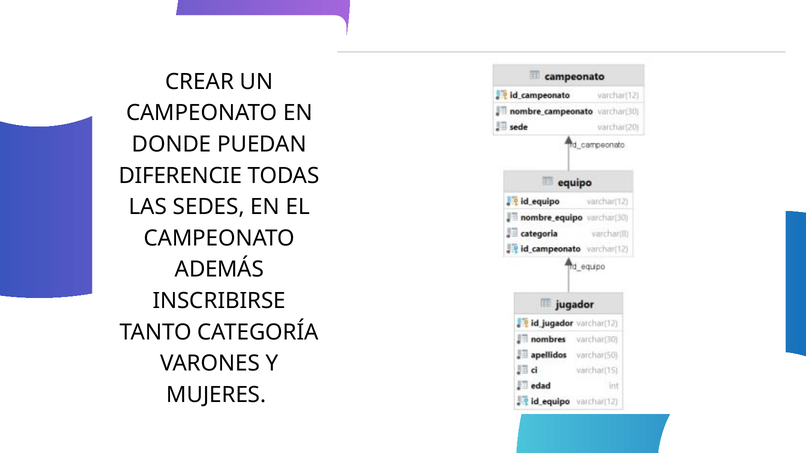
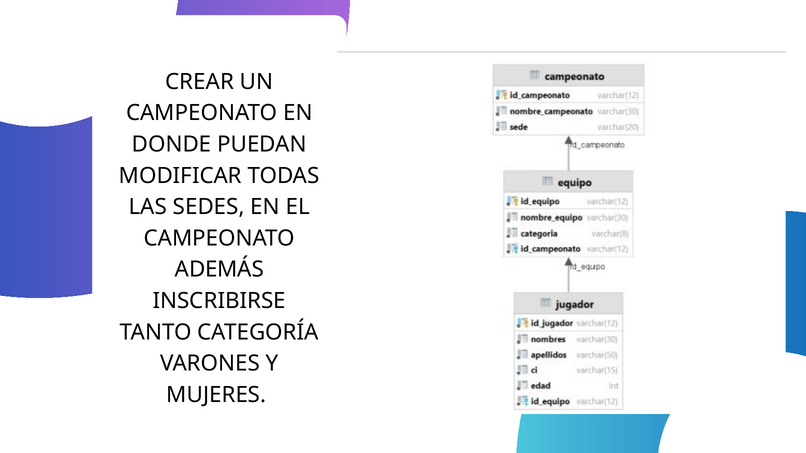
DIFERENCIE: DIFERENCIE -> MODIFICAR
